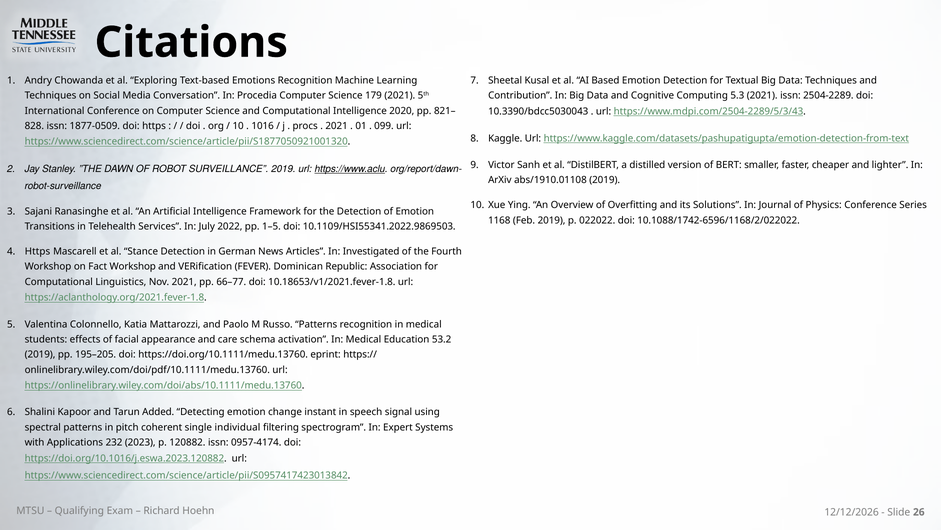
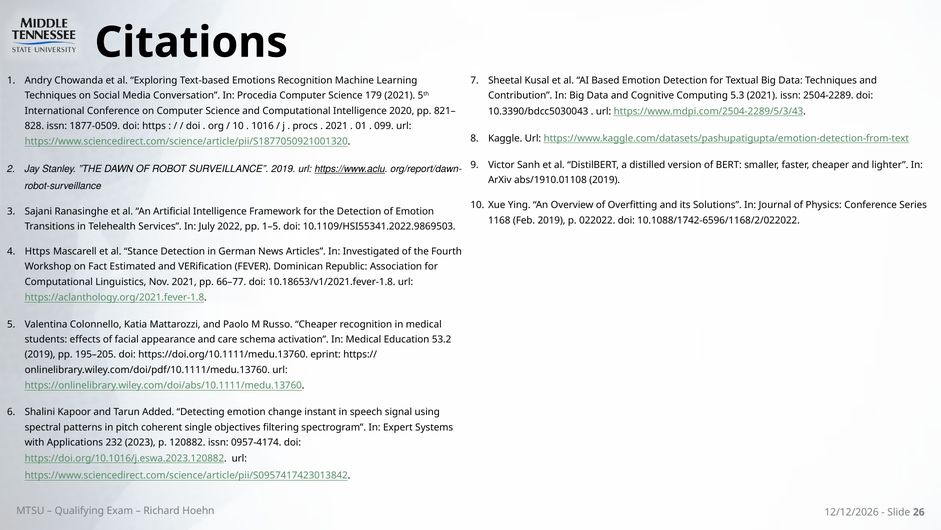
Fact Workshop: Workshop -> Estimated
Russo Patterns: Patterns -> Cheaper
individual: individual -> objectives
